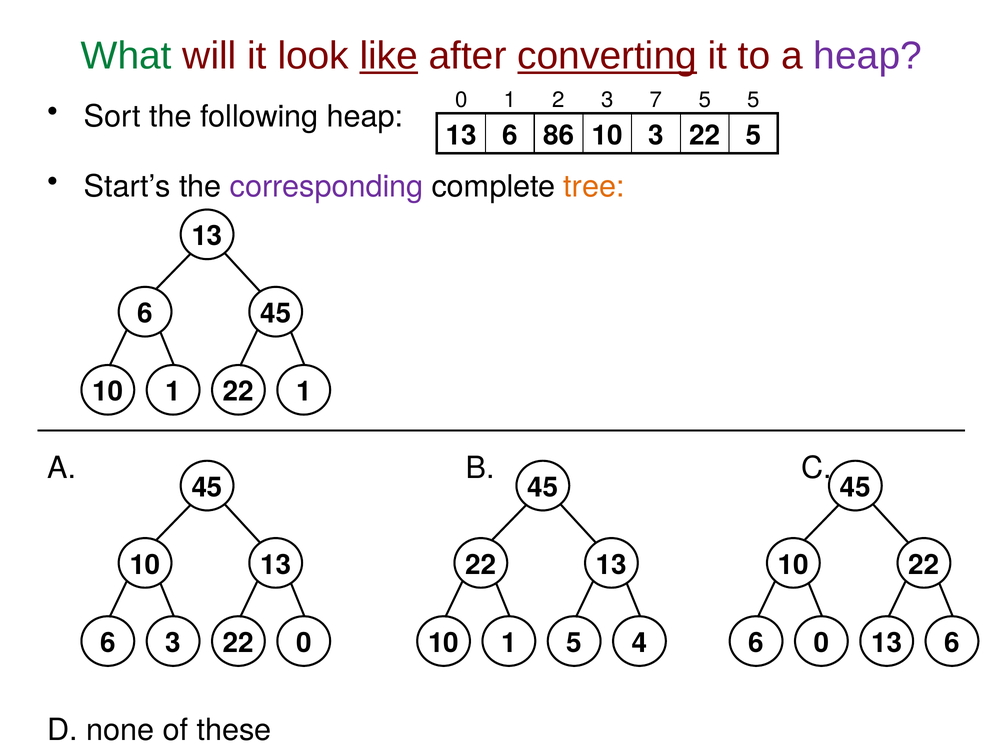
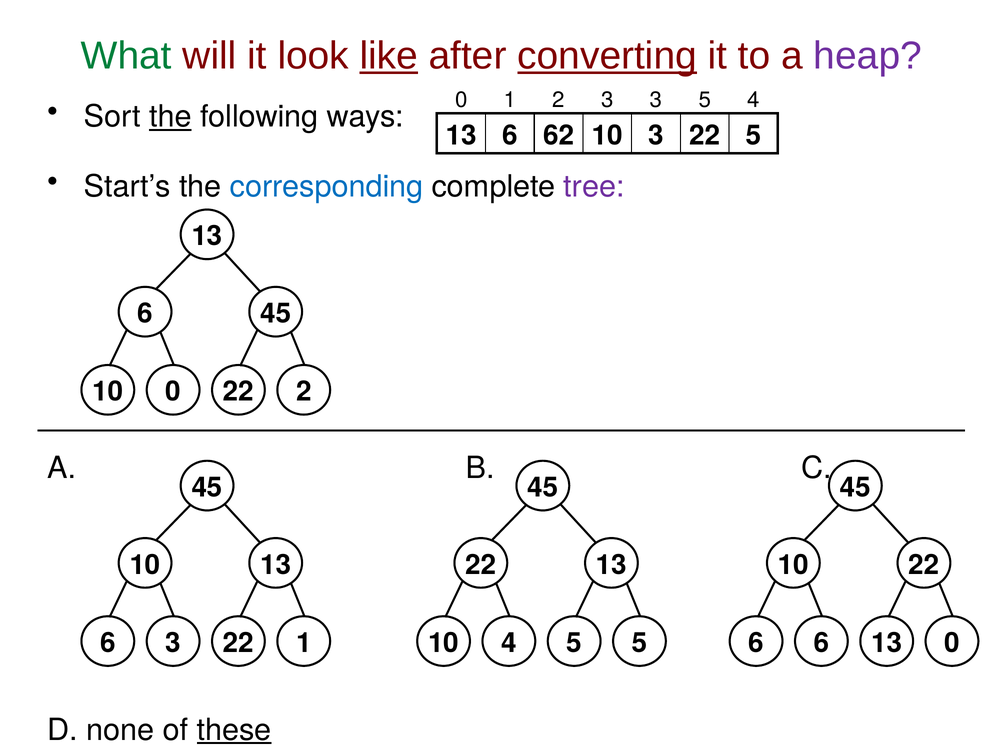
3 7: 7 -> 3
5 5: 5 -> 4
the at (170, 117) underline: none -> present
following heap: heap -> ways
86: 86 -> 62
corresponding colour: purple -> blue
tree colour: orange -> purple
1 at (173, 392): 1 -> 0
22 1: 1 -> 2
22 0: 0 -> 1
1 at (509, 643): 1 -> 4
5 4: 4 -> 5
6 0: 0 -> 6
6 at (952, 643): 6 -> 0
these underline: none -> present
